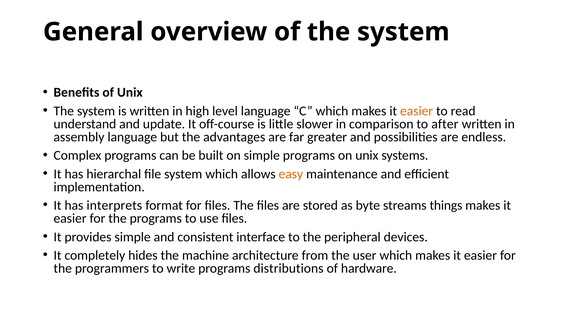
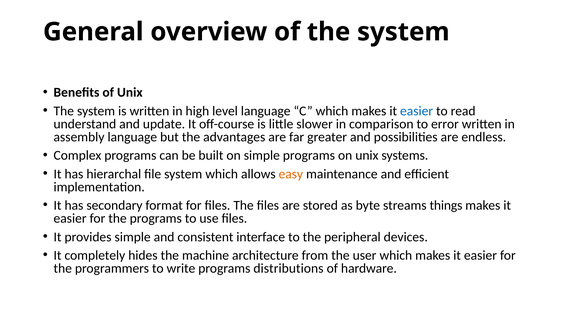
easier at (417, 111) colour: orange -> blue
after: after -> error
interprets: interprets -> secondary
